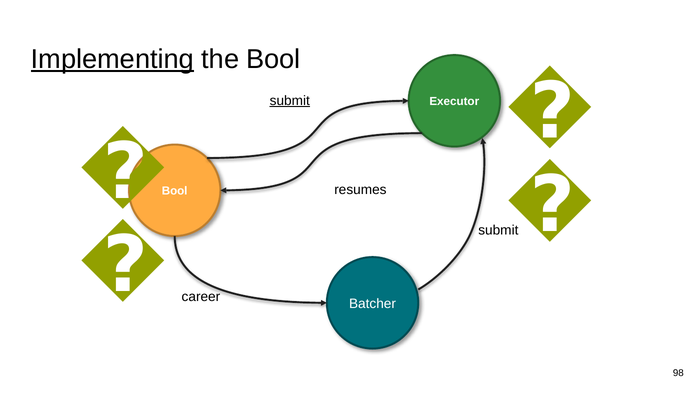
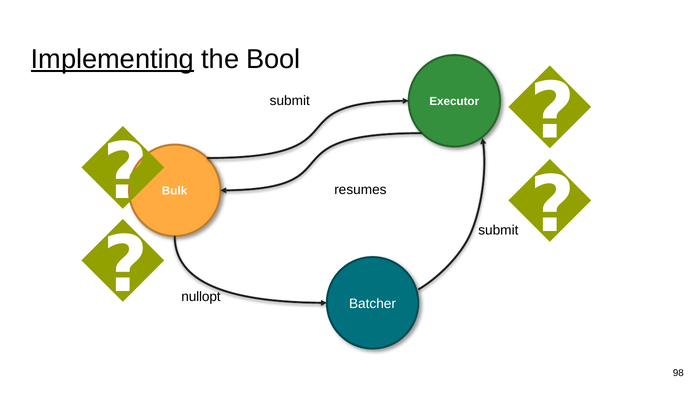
submit at (290, 100) underline: present -> none
Bool at (175, 191): Bool -> Bulk
career: career -> nullopt
